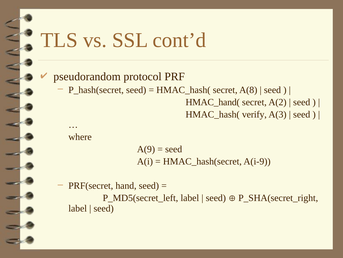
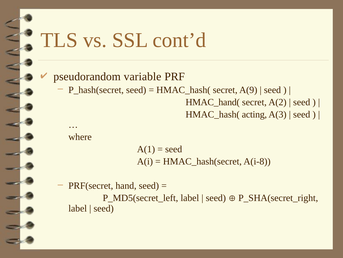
protocol: protocol -> variable
A(8: A(8 -> A(9
verify: verify -> acting
A(9: A(9 -> A(1
A(i-9: A(i-9 -> A(i-8
